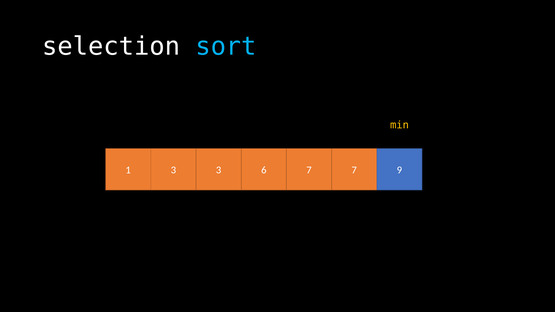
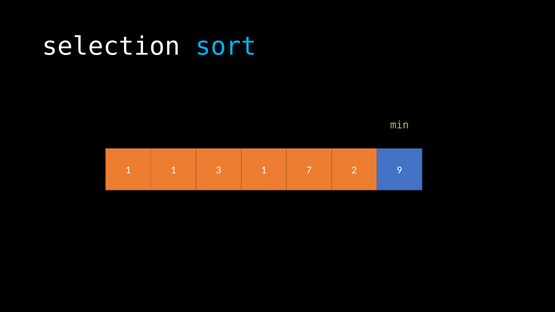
min colour: yellow -> light green
1 3: 3 -> 1
3 6: 6 -> 1
7 7: 7 -> 2
